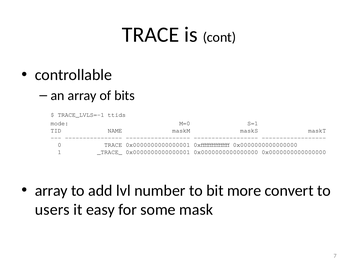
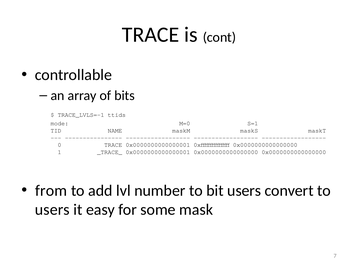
array at (51, 191): array -> from
bit more: more -> users
